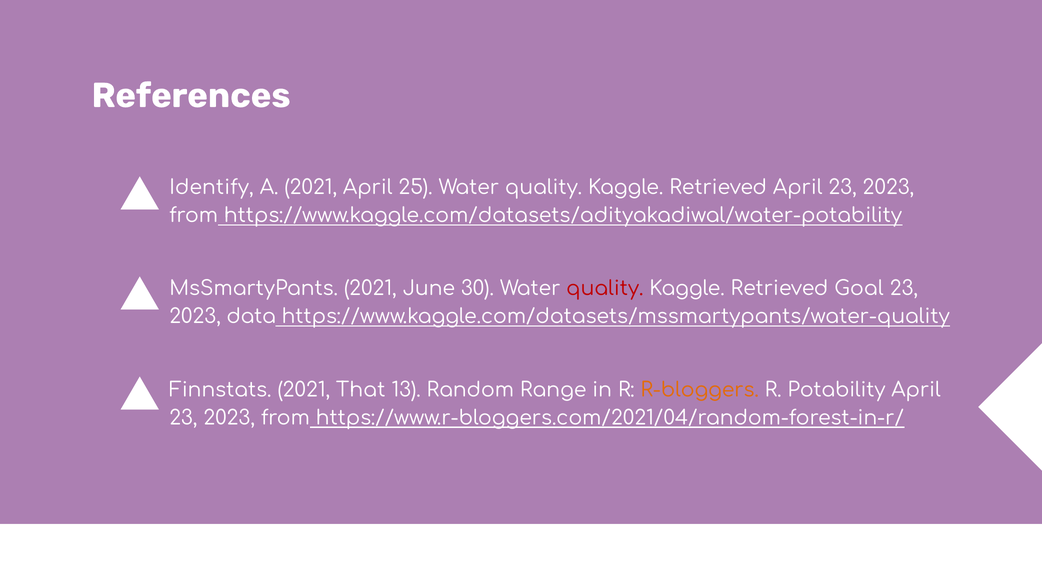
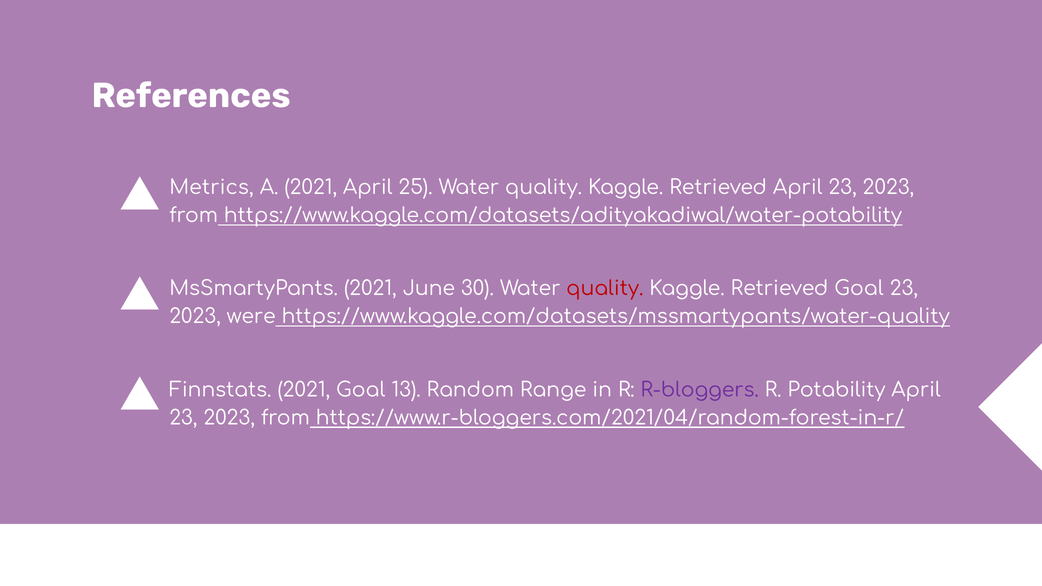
Identify: Identify -> Metrics
data: data -> were
2021 That: That -> Goal
R-bloggers colour: orange -> purple
